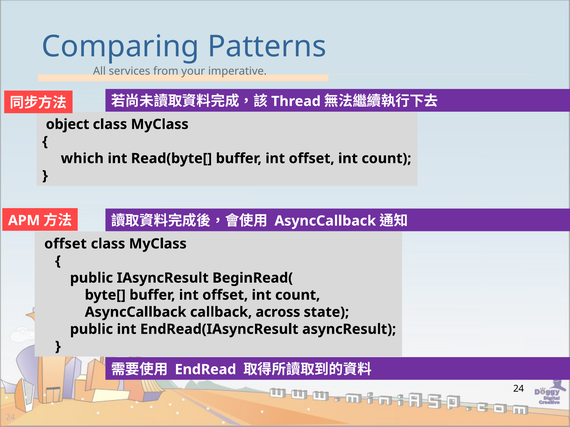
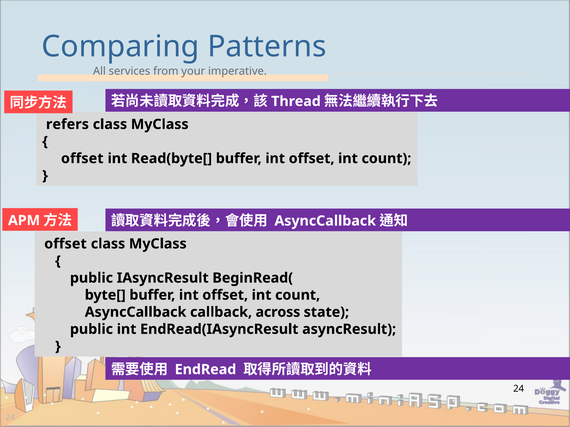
object: object -> refers
which at (82, 159): which -> offset
